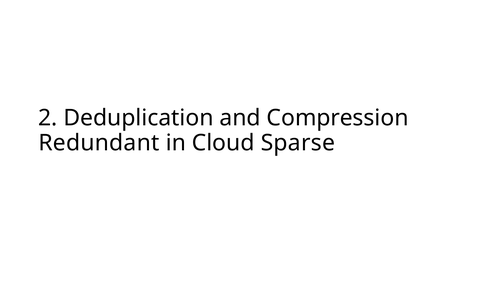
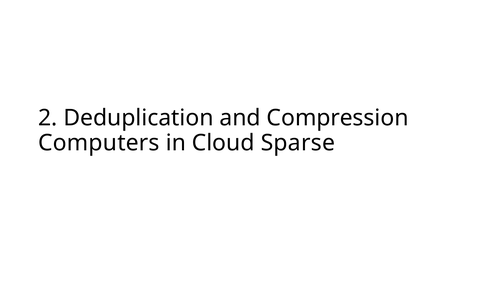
Redundant: Redundant -> Computers
